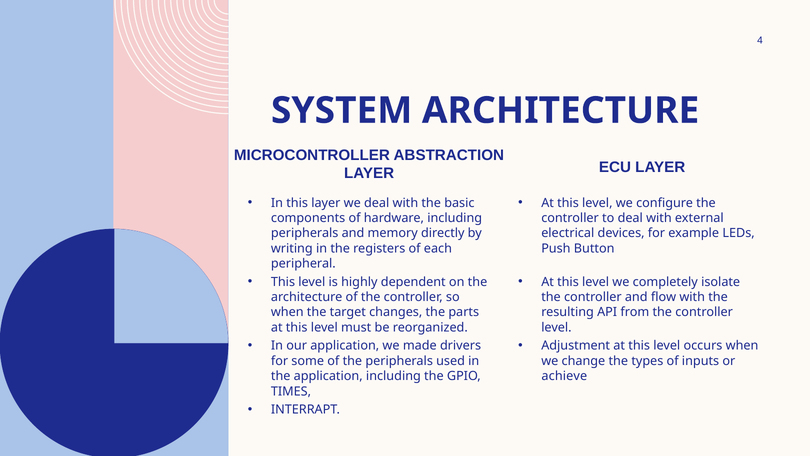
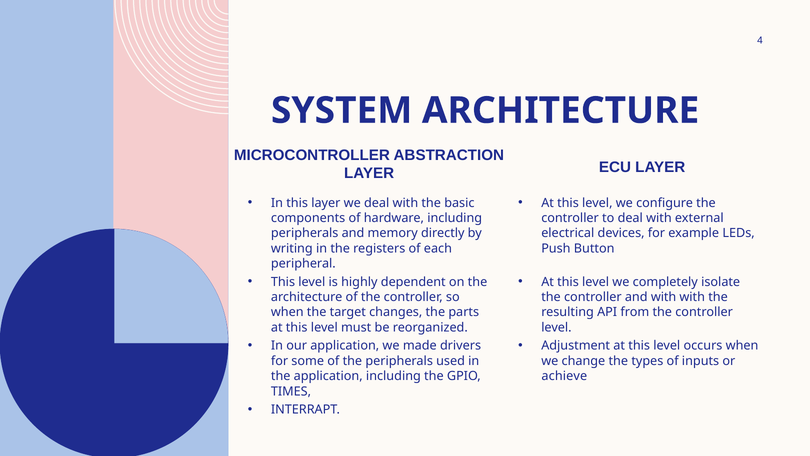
and flow: flow -> with
